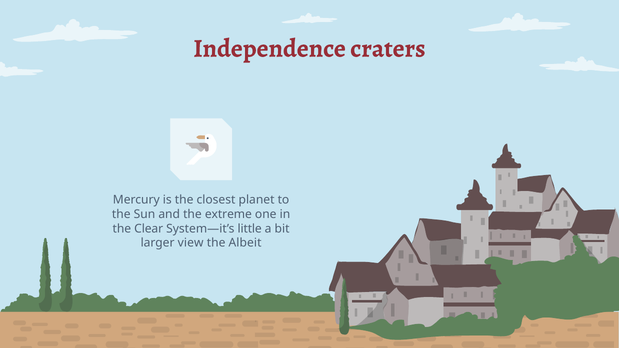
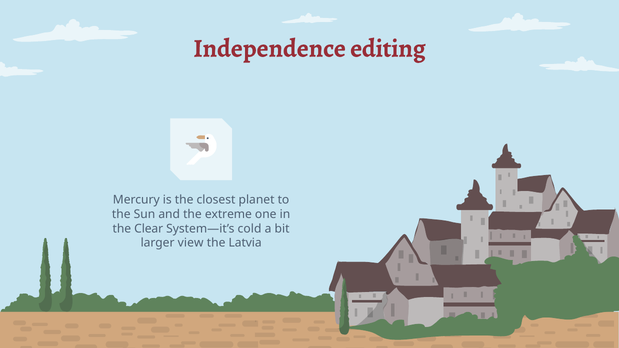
craters: craters -> editing
little: little -> cold
Albeit: Albeit -> Latvia
